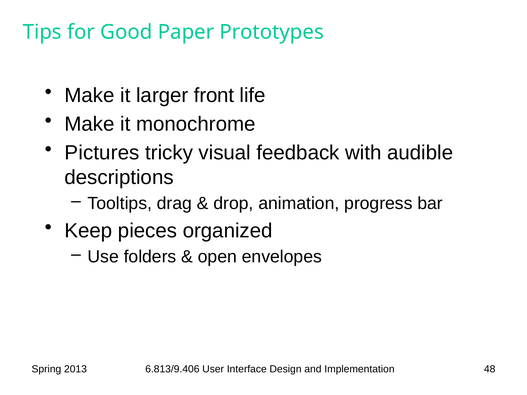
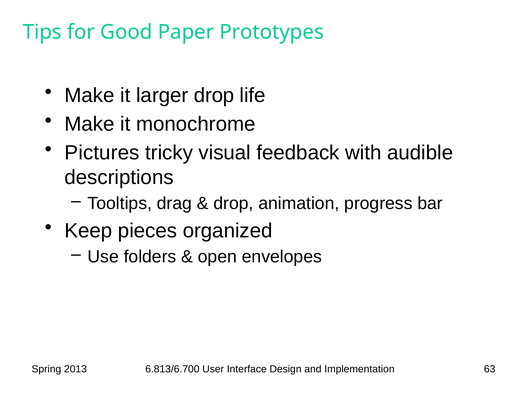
larger front: front -> drop
6.813/9.406: 6.813/9.406 -> 6.813/6.700
48: 48 -> 63
